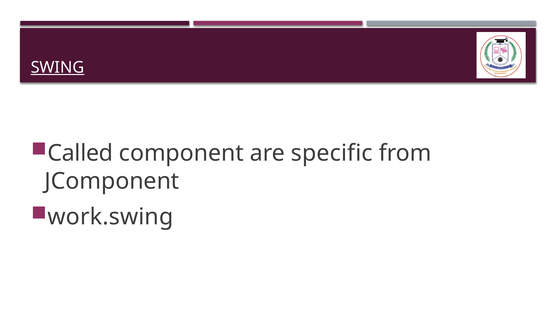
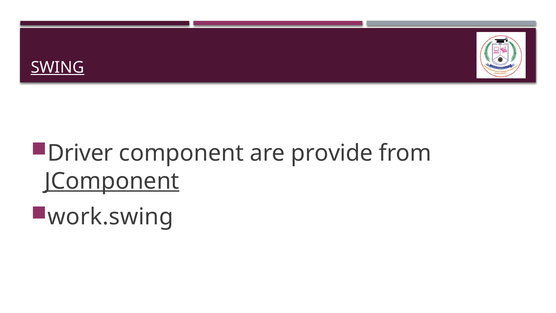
Called: Called -> Driver
specific: specific -> provide
JComponent underline: none -> present
